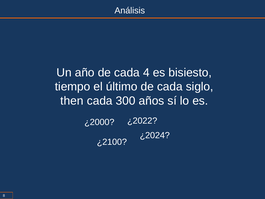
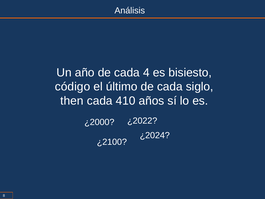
tiempo: tiempo -> código
300: 300 -> 410
